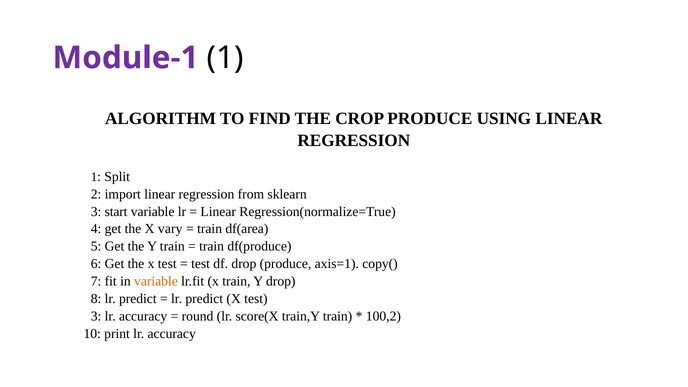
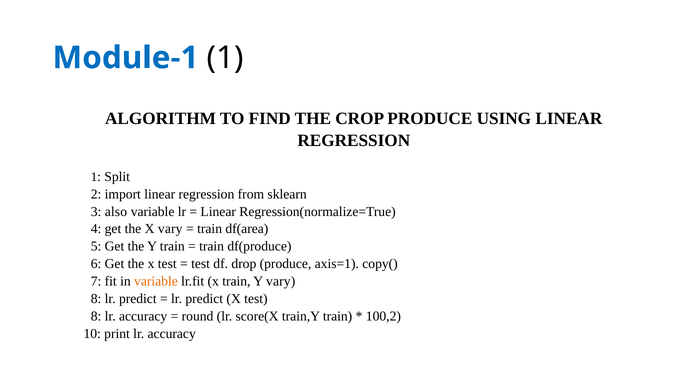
Module-1 colour: purple -> blue
start: start -> also
Y drop: drop -> vary
3 at (96, 316): 3 -> 8
